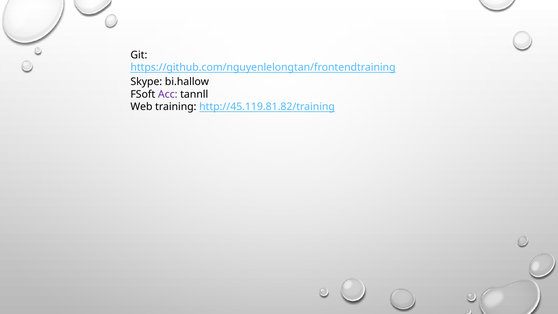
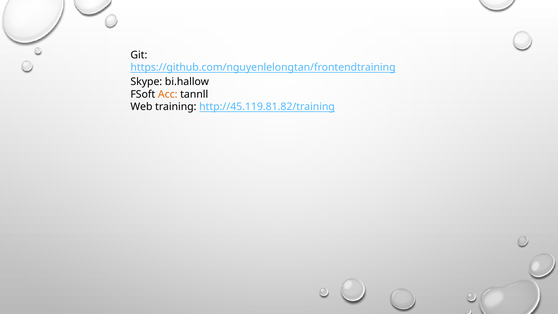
Acc colour: purple -> orange
